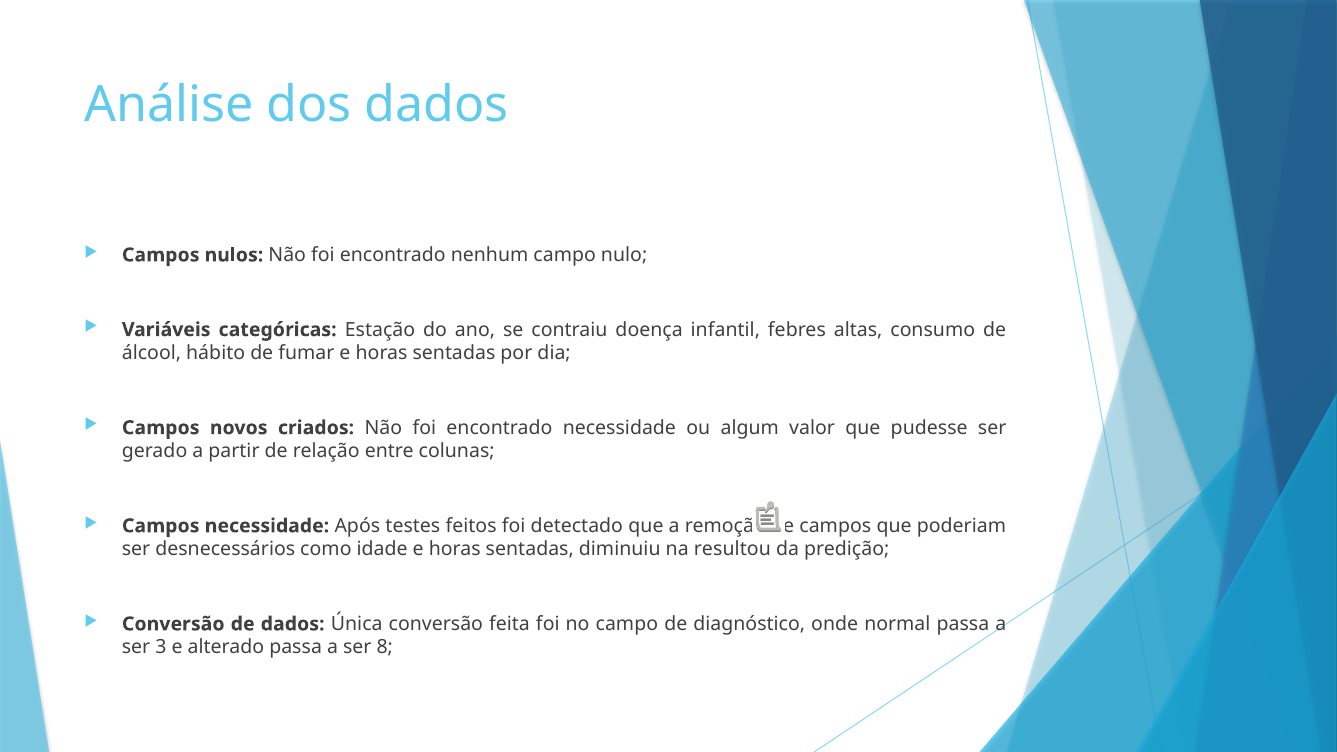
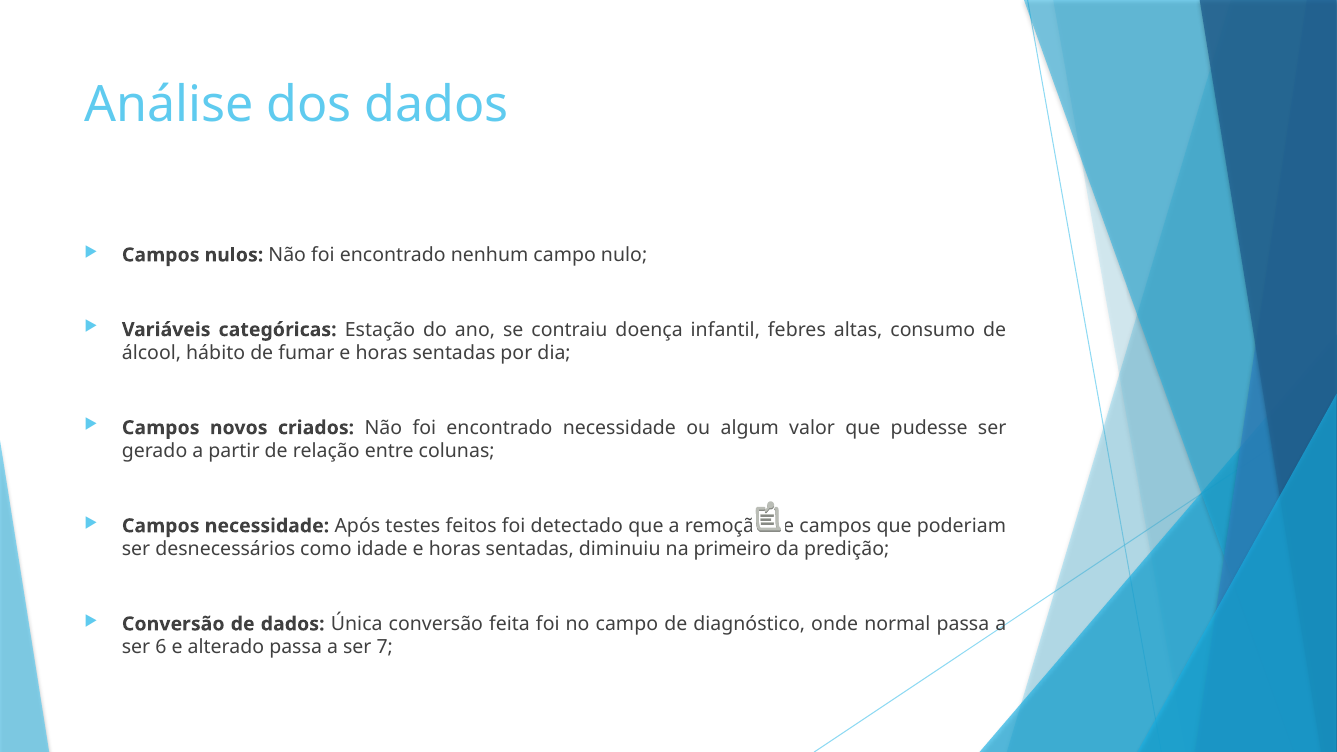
resultou: resultou -> primeiro
3: 3 -> 6
8: 8 -> 7
